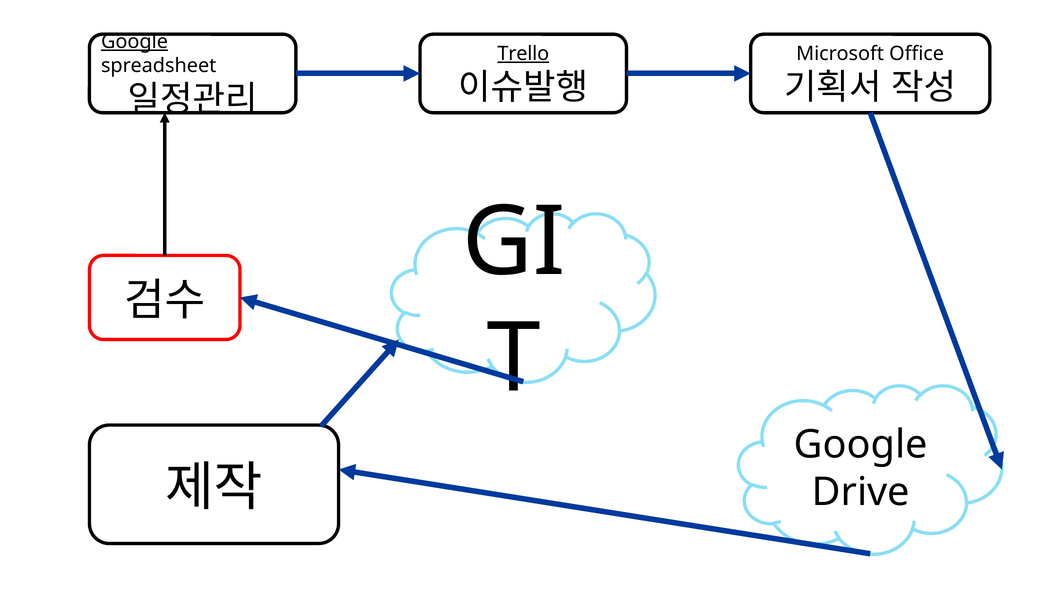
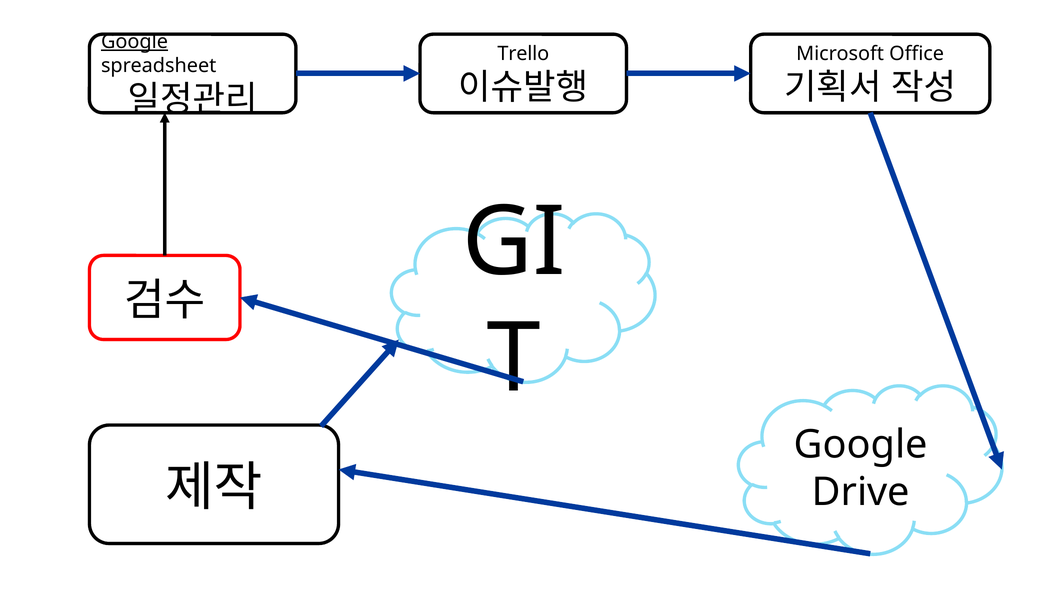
Trello underline: present -> none
